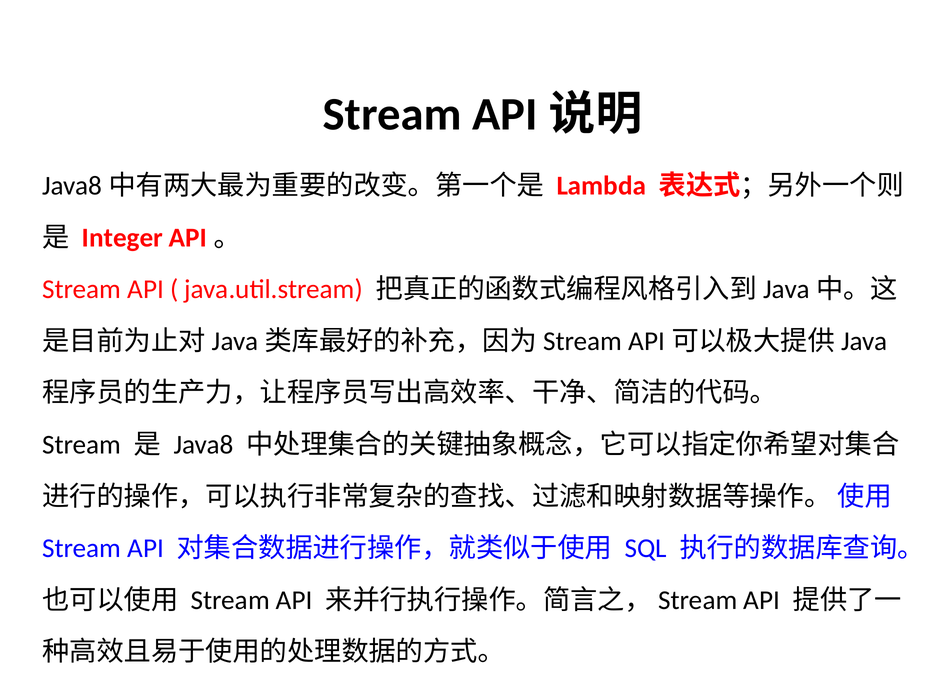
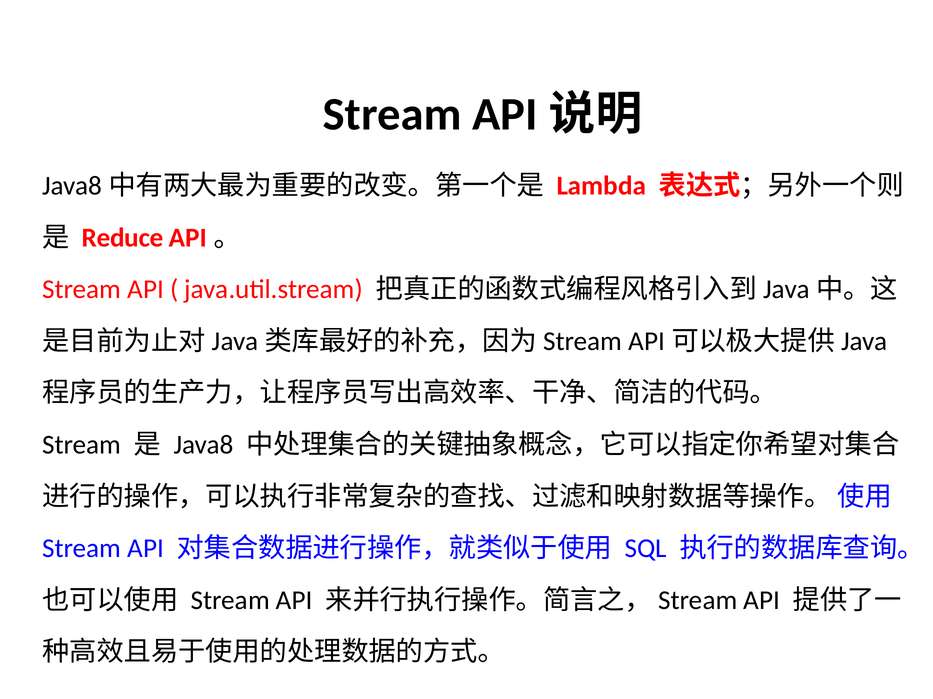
Integer: Integer -> Reduce
